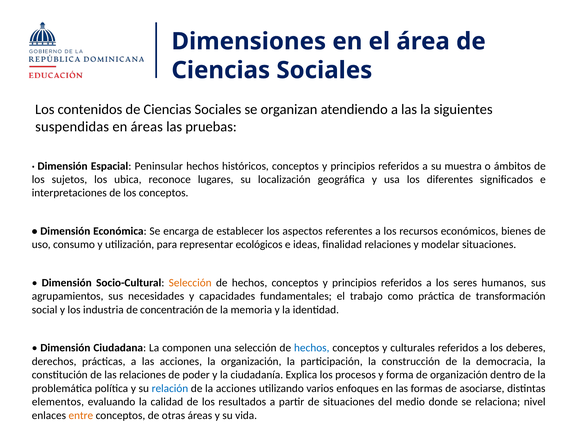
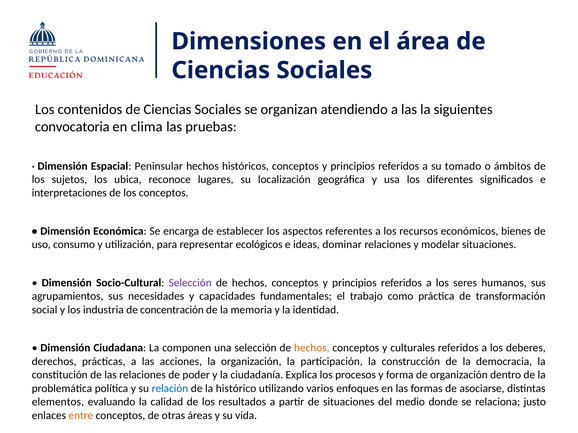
suspendidas: suspendidas -> convocatoria
en áreas: áreas -> clima
muestra: muestra -> tomado
finalidad: finalidad -> dominar
Selección at (190, 283) colour: orange -> purple
hechos at (312, 348) colour: blue -> orange
la acciones: acciones -> histórico
nivel: nivel -> justo
